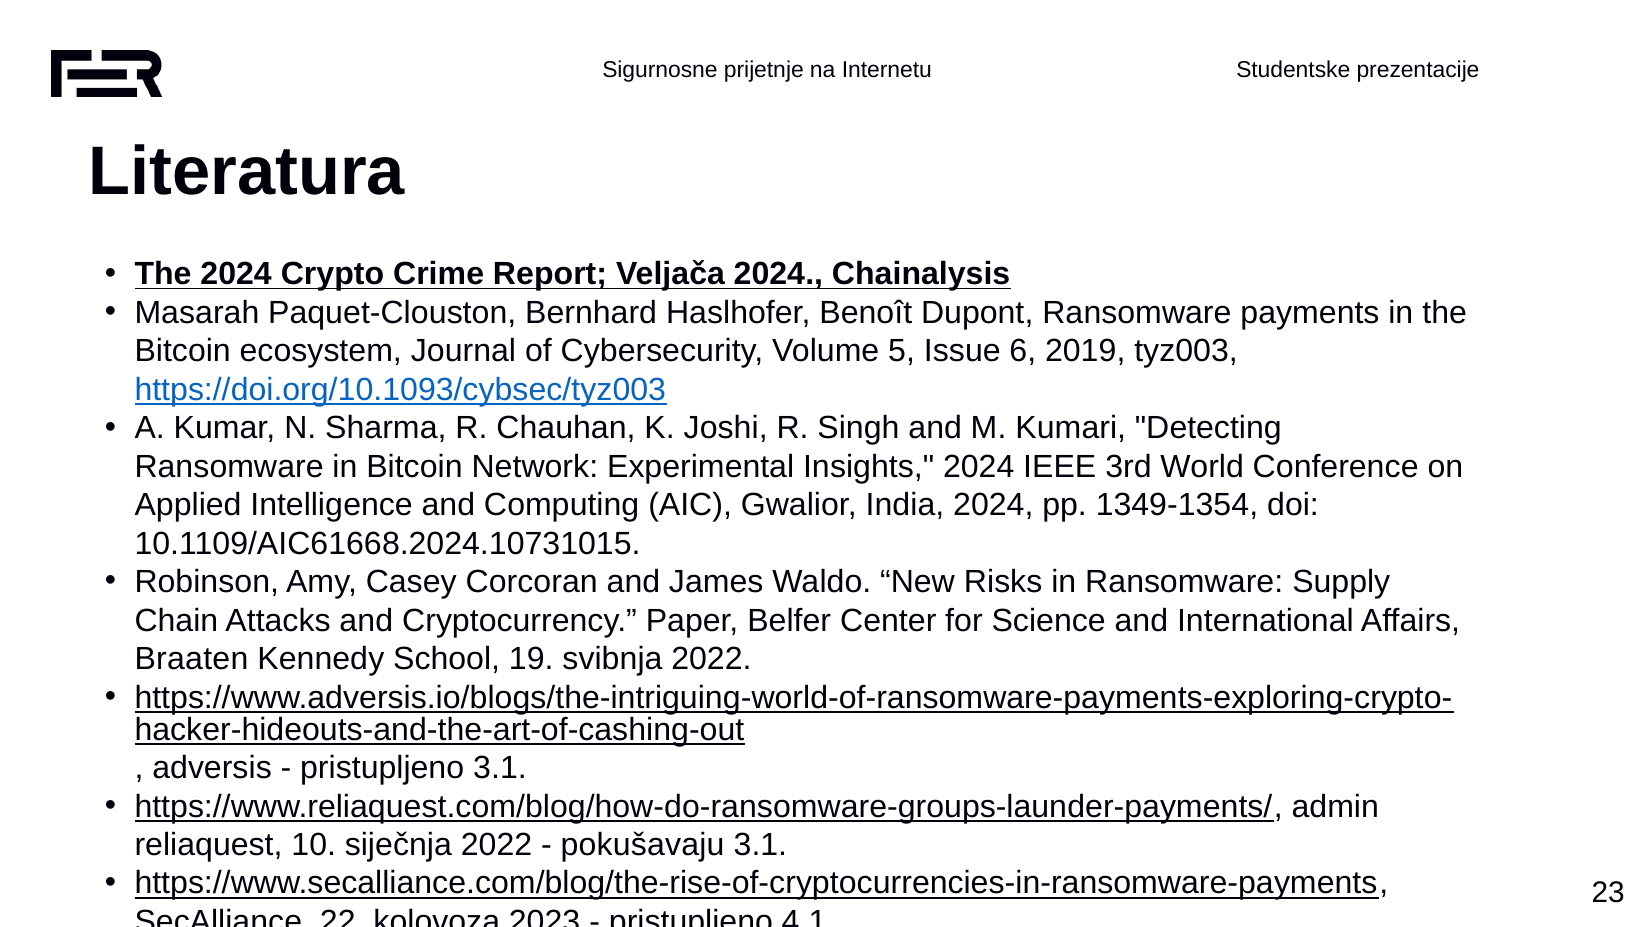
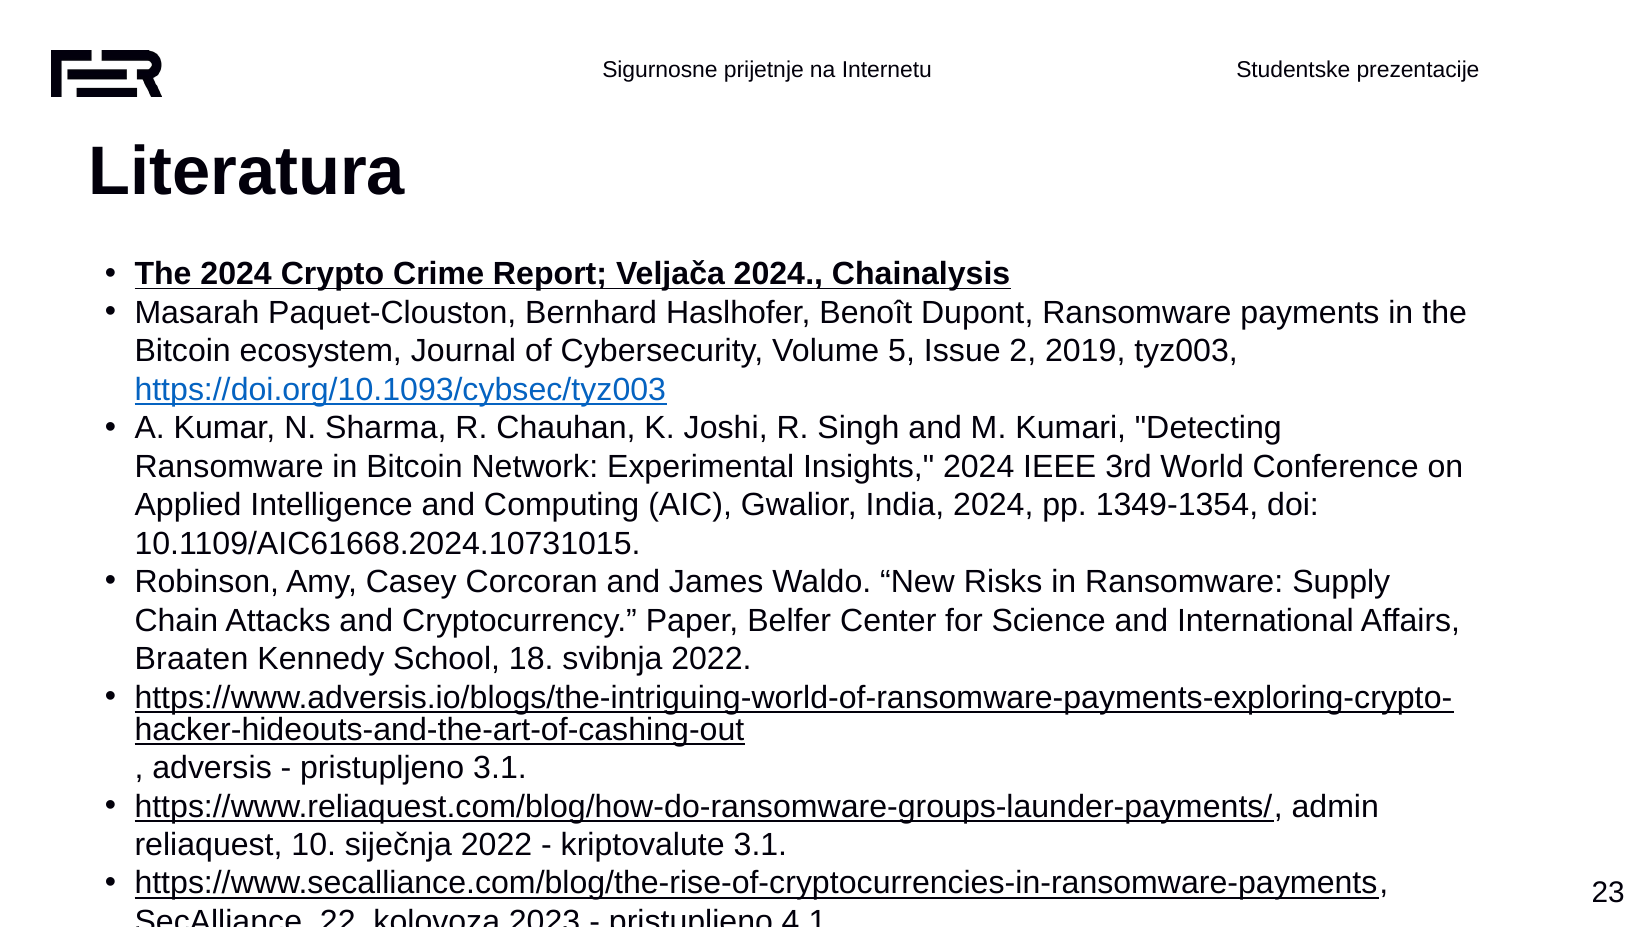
6: 6 -> 2
19: 19 -> 18
pokušavaju: pokušavaju -> kriptovalute
